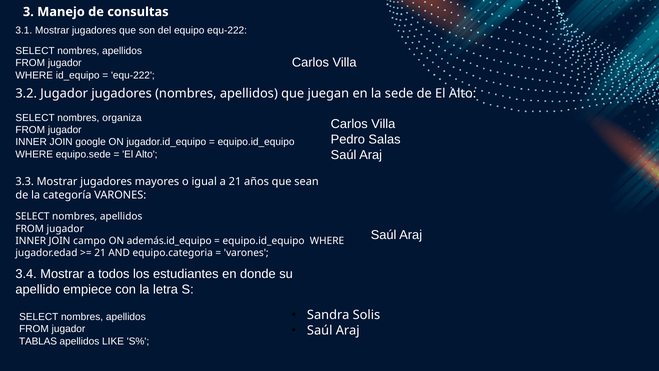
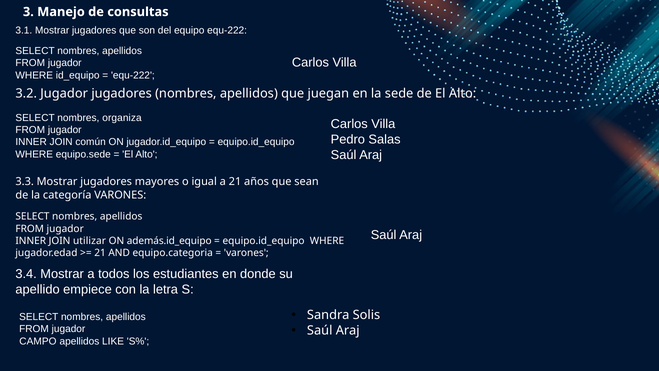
google: google -> común
campo: campo -> utilizar
TABLAS: TABLAS -> CAMPO
